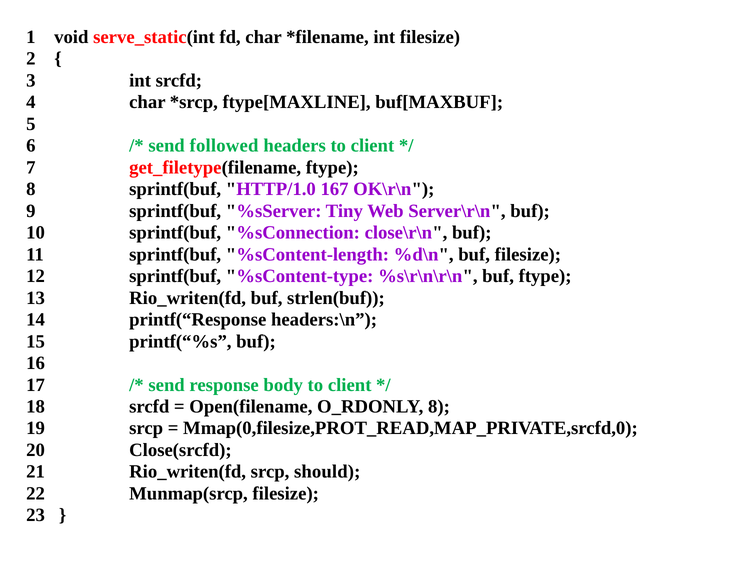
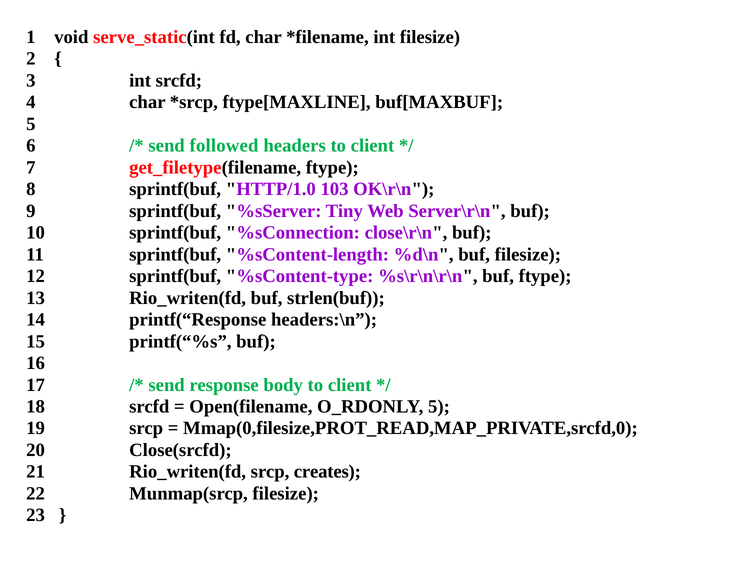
167: 167 -> 103
O_RDONLY 8: 8 -> 5
should: should -> creates
